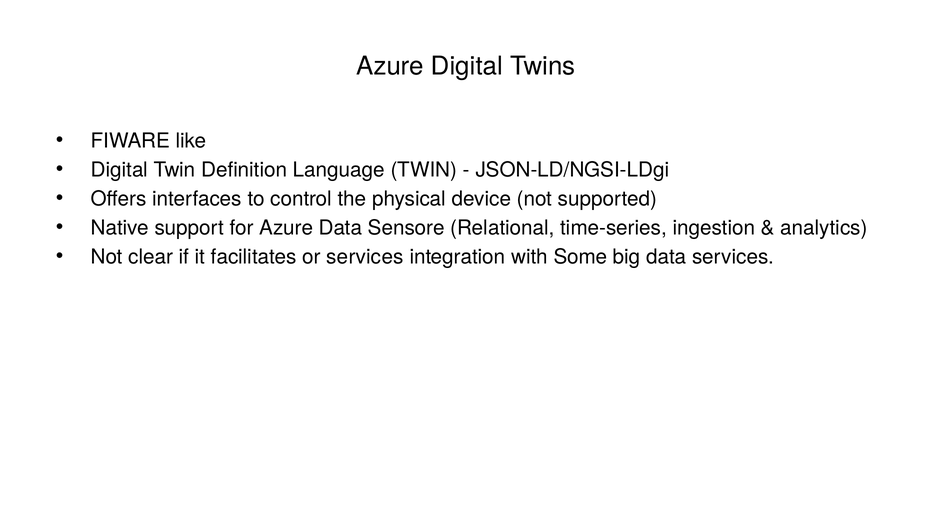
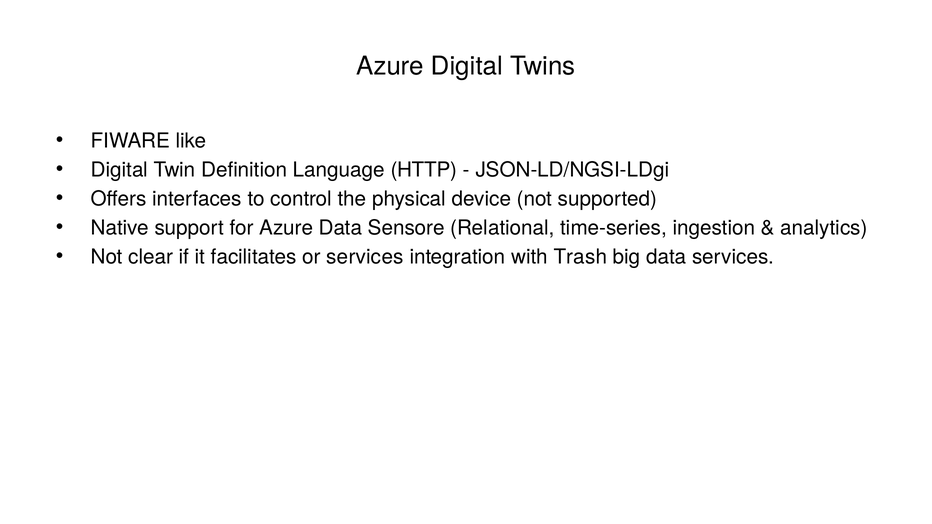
Language TWIN: TWIN -> HTTP
Some: Some -> Trash
